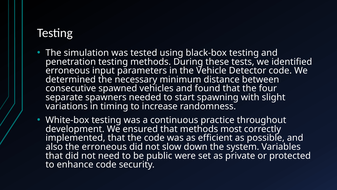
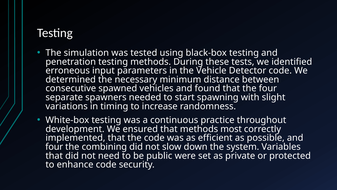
also at (54, 147): also -> four
the erroneous: erroneous -> combining
